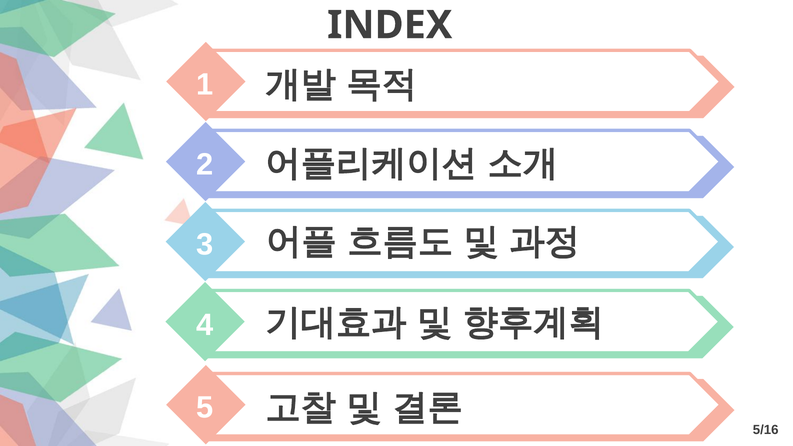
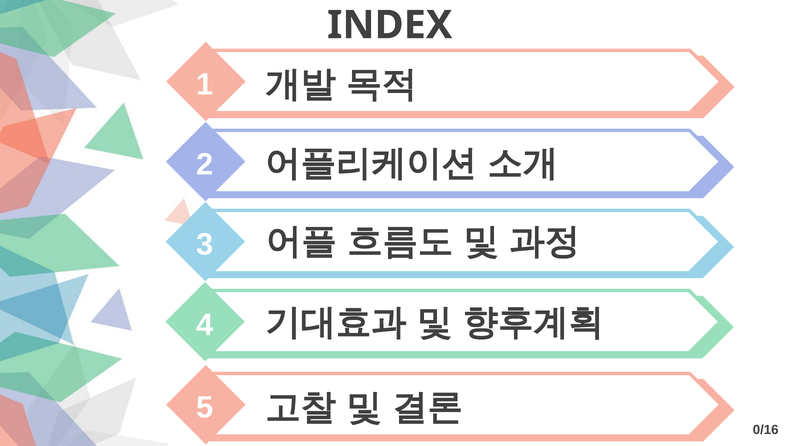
5/16: 5/16 -> 0/16
